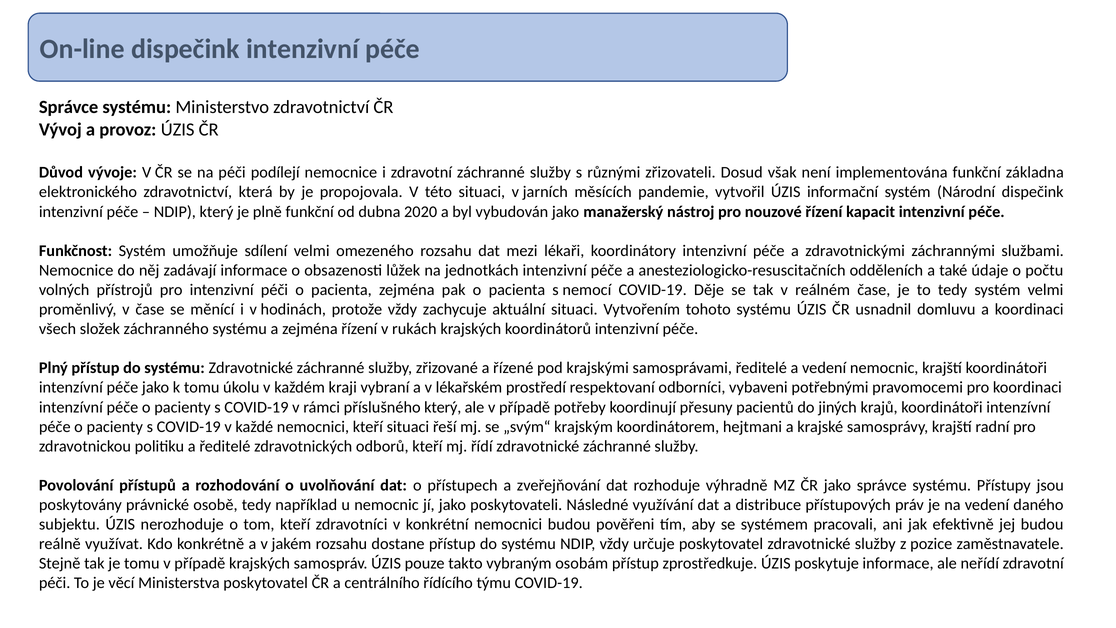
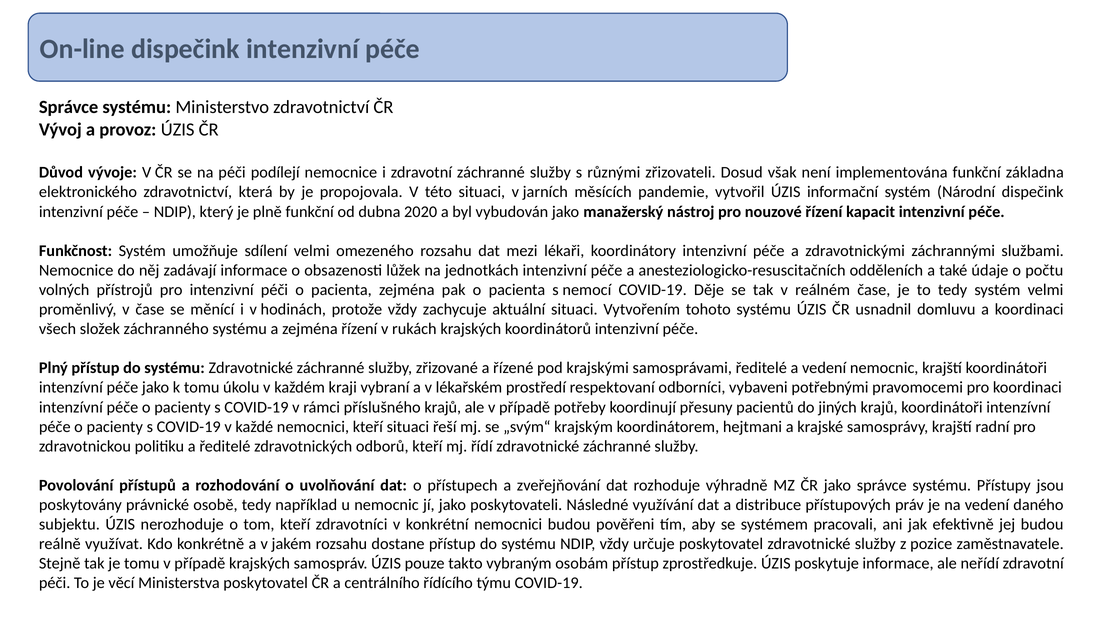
příslušného který: který -> krajů
